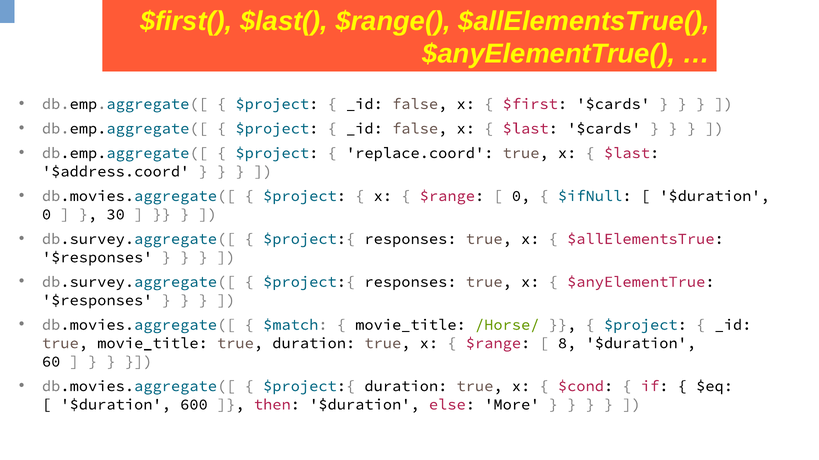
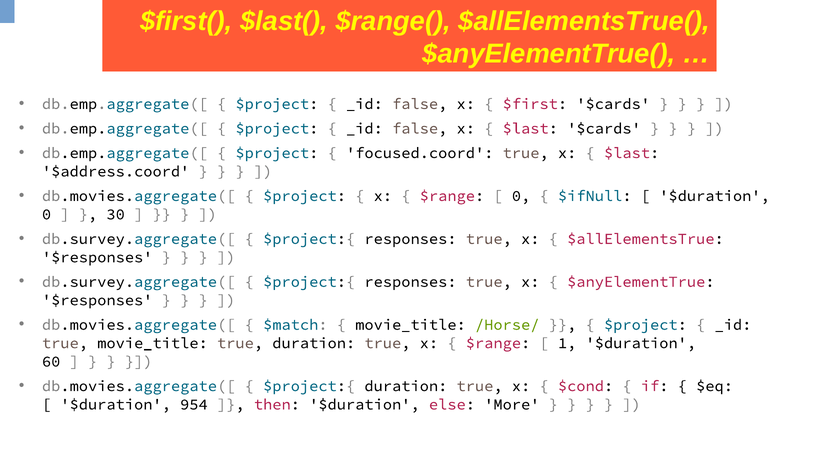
replace.coord: replace.coord -> focused.coord
8: 8 -> 1
600: 600 -> 954
